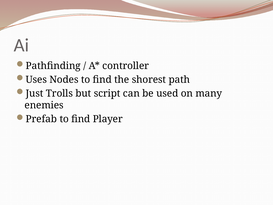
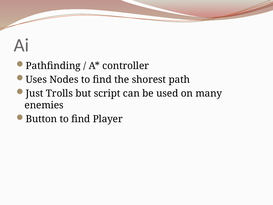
Prefab: Prefab -> Button
